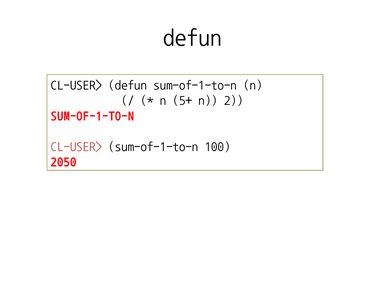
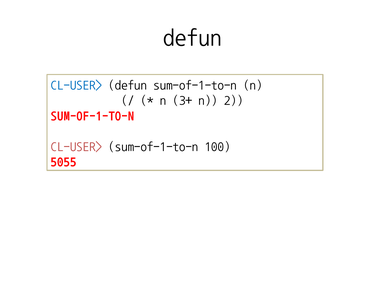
CL-USER> at (76, 85) colour: black -> blue
5+: 5+ -> 3+
2050: 2050 -> 5055
